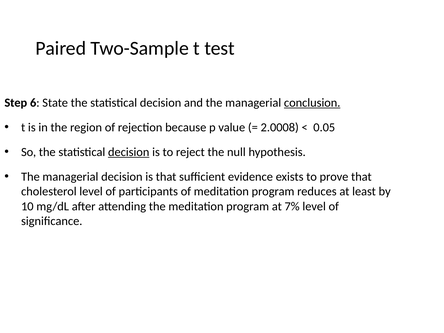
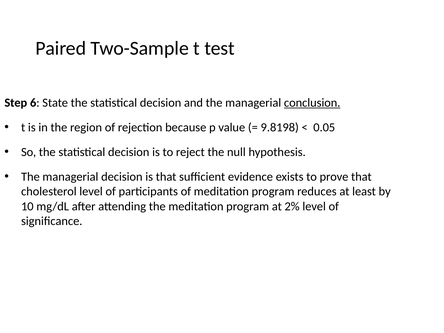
2.0008: 2.0008 -> 9.8198
decision at (129, 152) underline: present -> none
7%: 7% -> 2%
